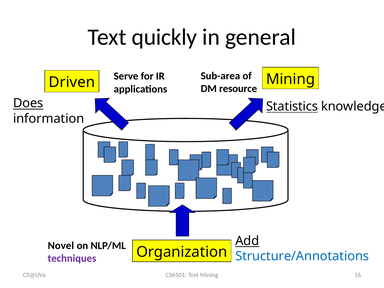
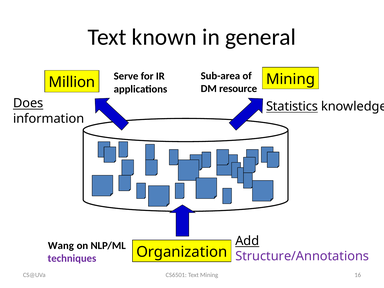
quickly: quickly -> known
Driven: Driven -> Million
Novel: Novel -> Wang
Structure/Annotations colour: blue -> purple
